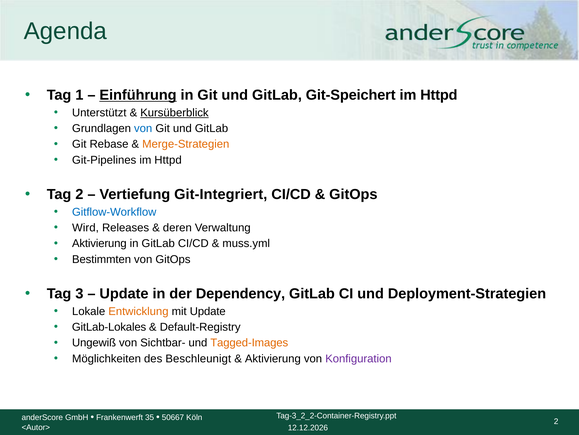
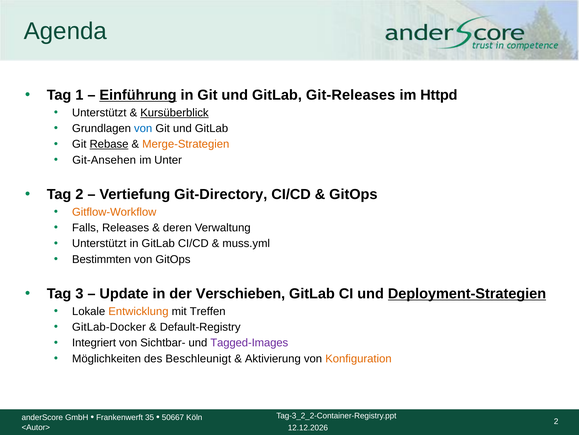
Git-Speichert: Git-Speichert -> Git-Releases
Rebase underline: none -> present
Git-Pipelines: Git-Pipelines -> Git-Ansehen
Httpd at (168, 160): Httpd -> Unter
Git-Integriert: Git-Integriert -> Git-Directory
Gitflow-Workflow colour: blue -> orange
Wird: Wird -> Falls
Aktivierung at (99, 243): Aktivierung -> Unterstützt
Dependency: Dependency -> Verschieben
Deployment-Strategien underline: none -> present
mit Update: Update -> Treffen
GitLab-Lokales: GitLab-Lokales -> GitLab-Docker
Ungewiß: Ungewiß -> Integriert
Tagged-Images colour: orange -> purple
Konfiguration colour: purple -> orange
